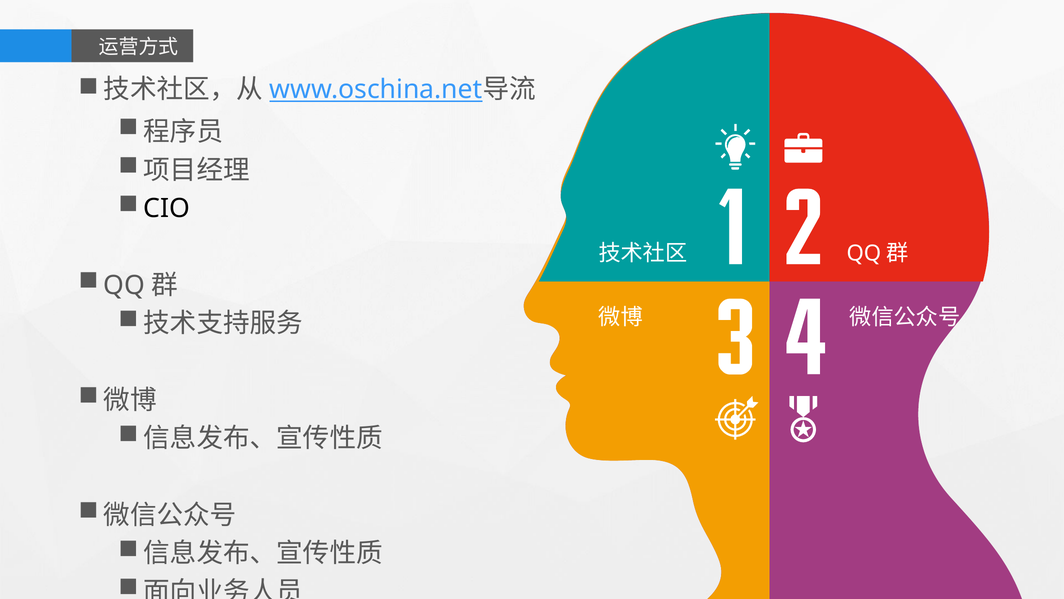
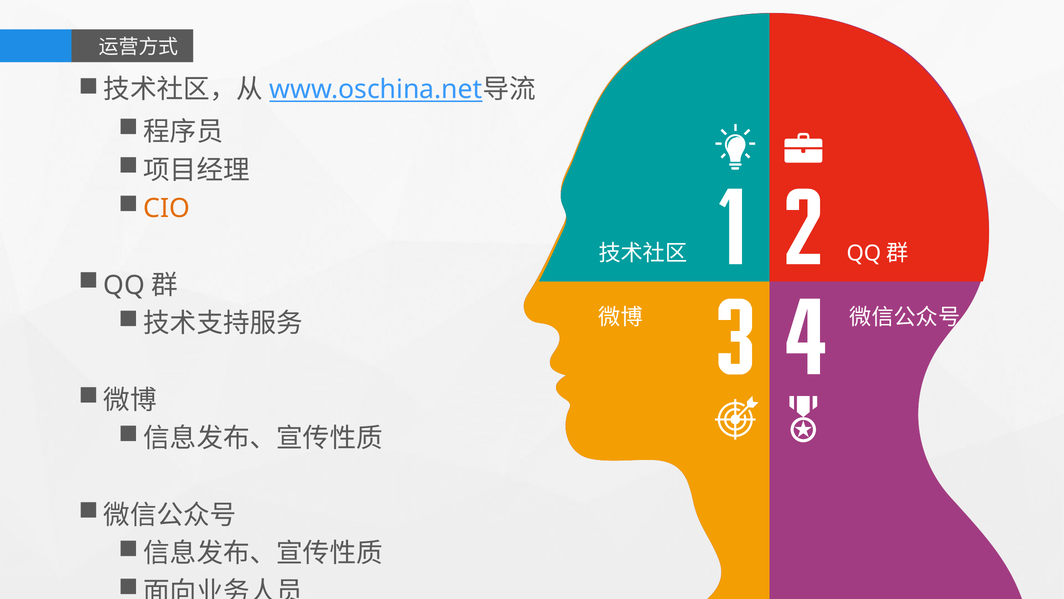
CIO colour: black -> orange
